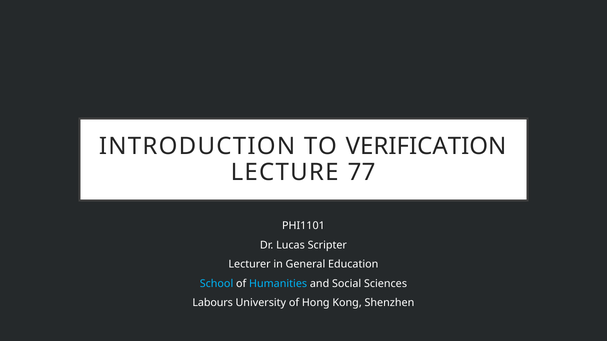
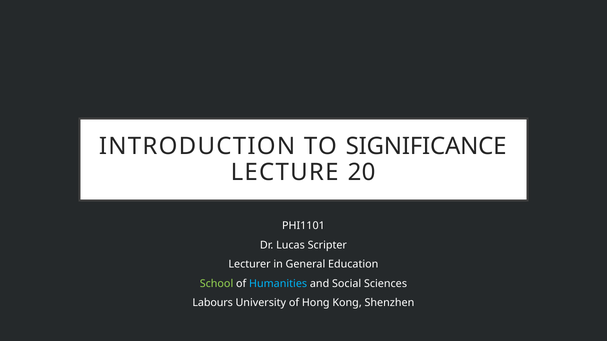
VERIFICATION: VERIFICATION -> SIGNIFICANCE
77: 77 -> 20
School colour: light blue -> light green
